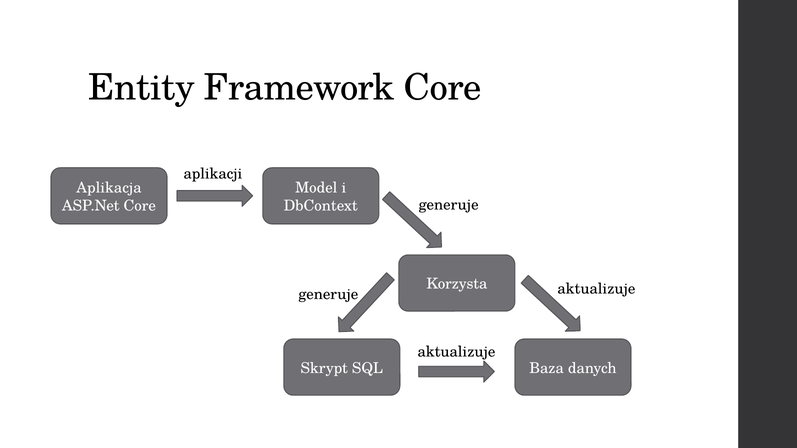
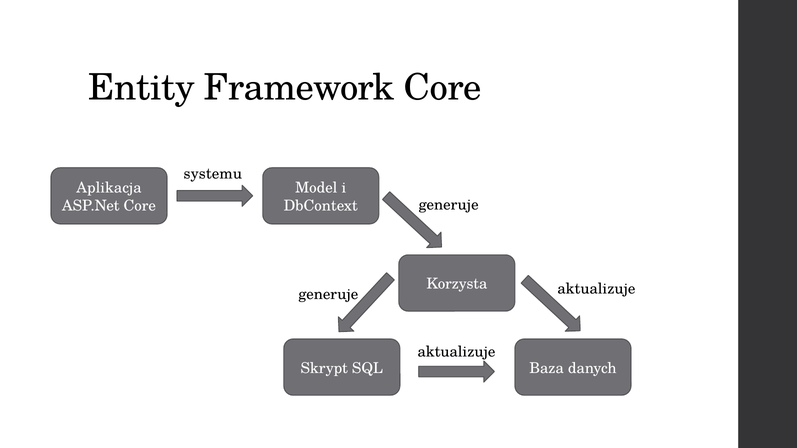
aplikacji: aplikacji -> systemu
